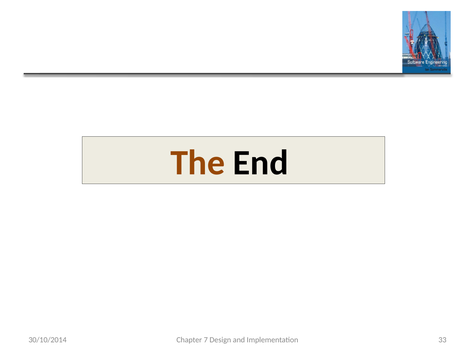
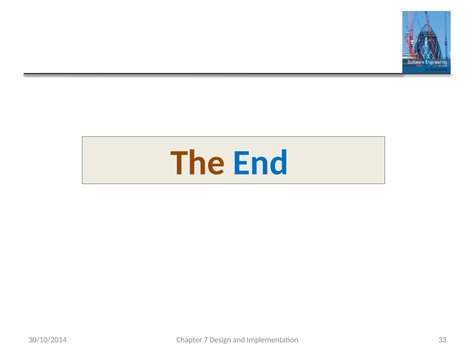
End colour: black -> blue
